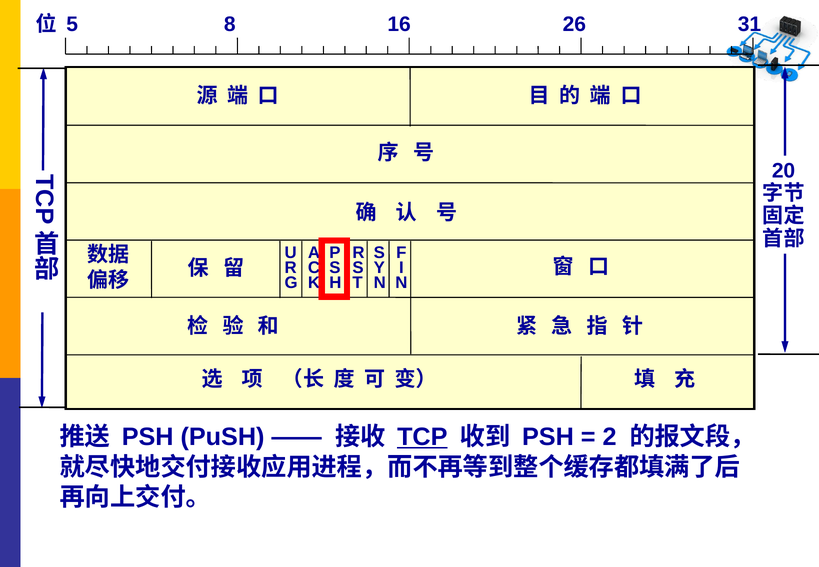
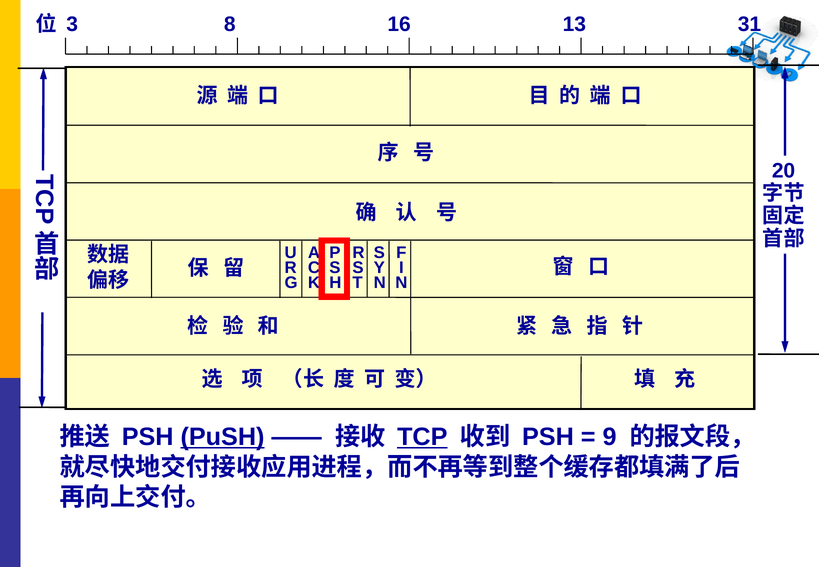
5: 5 -> 3
26: 26 -> 13
PuSH underline: none -> present
2: 2 -> 9
